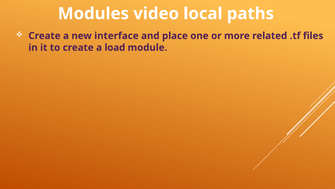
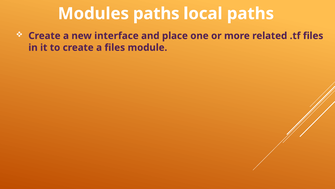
Modules video: video -> paths
a load: load -> files
